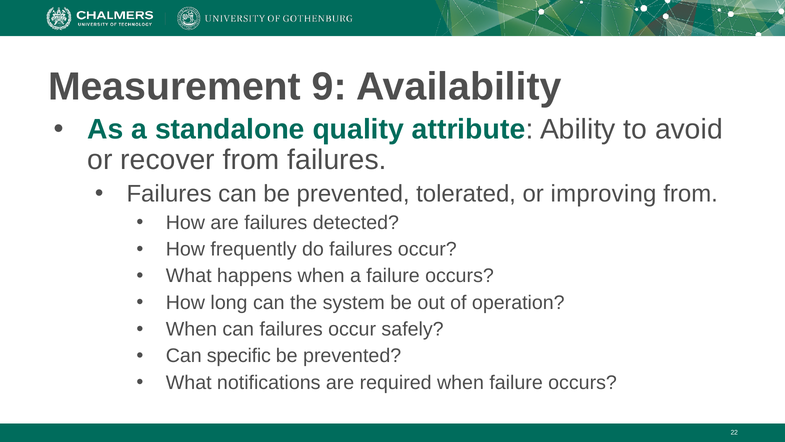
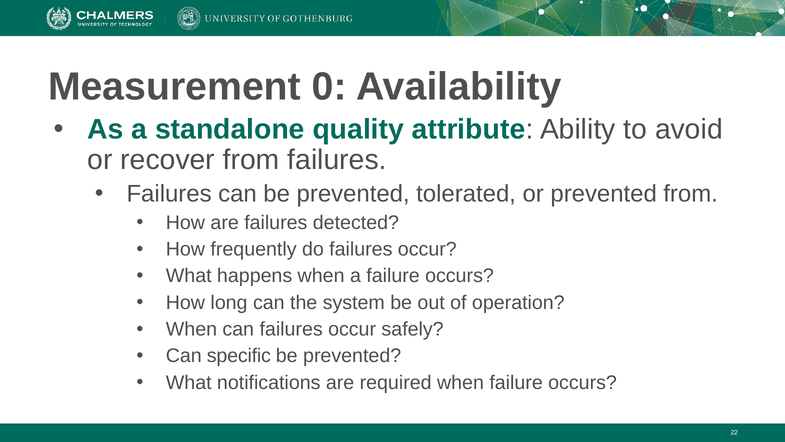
9: 9 -> 0
or improving: improving -> prevented
